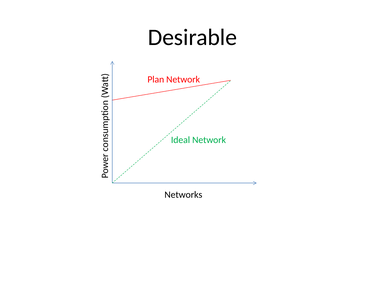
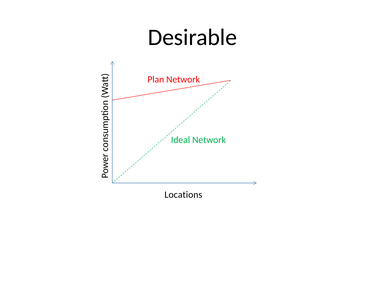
Networks: Networks -> Locations
